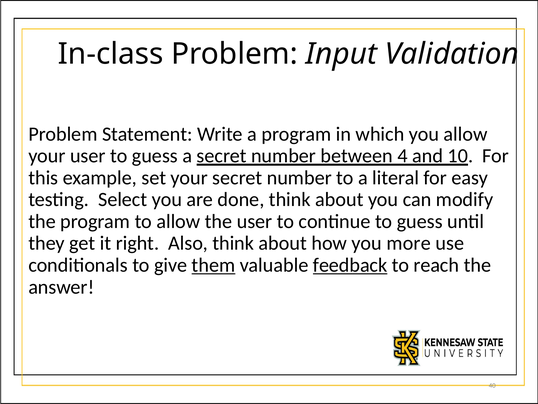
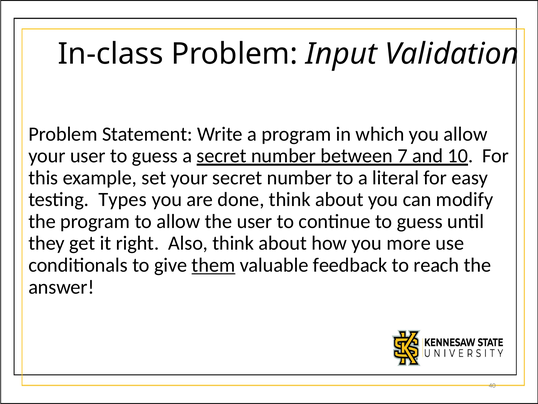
4: 4 -> 7
Select: Select -> Types
feedback underline: present -> none
